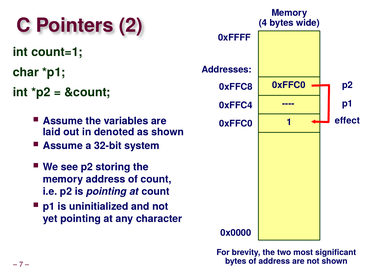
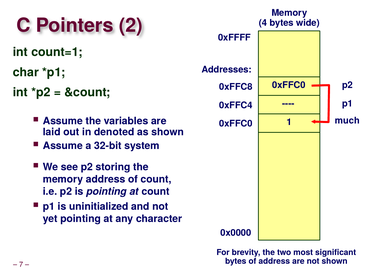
effect: effect -> much
